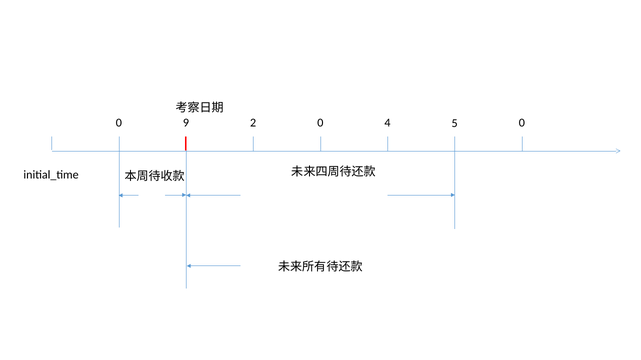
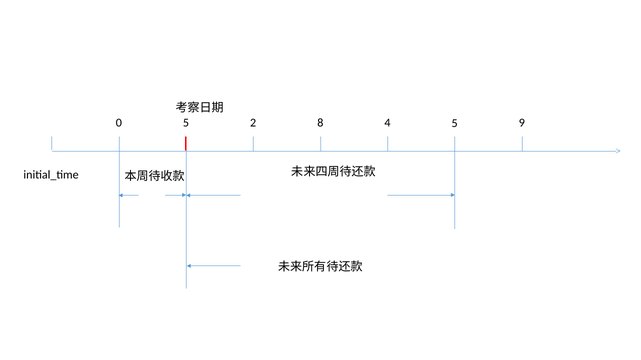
0 9: 9 -> 5
2 0: 0 -> 8
5 0: 0 -> 9
